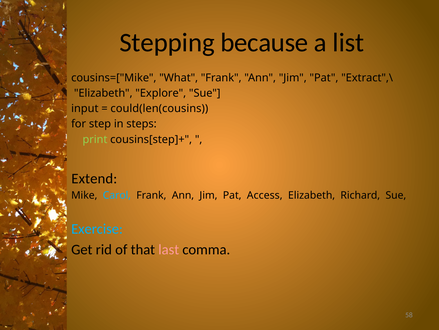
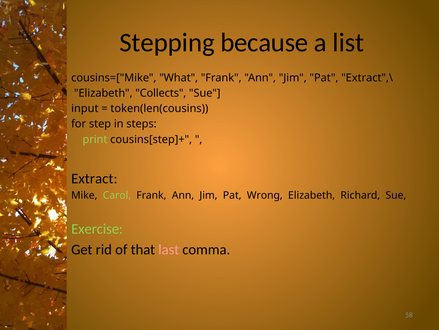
Explore: Explore -> Collects
could(len(cousins: could(len(cousins -> token(len(cousins
Extend: Extend -> Extract
Carol colour: light blue -> light green
Access: Access -> Wrong
Exercise colour: light blue -> light green
